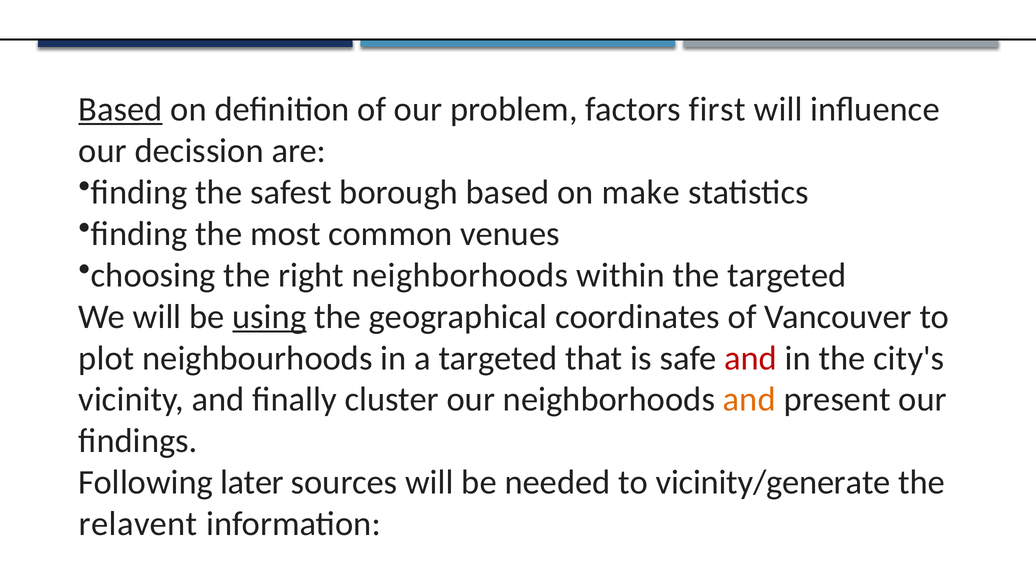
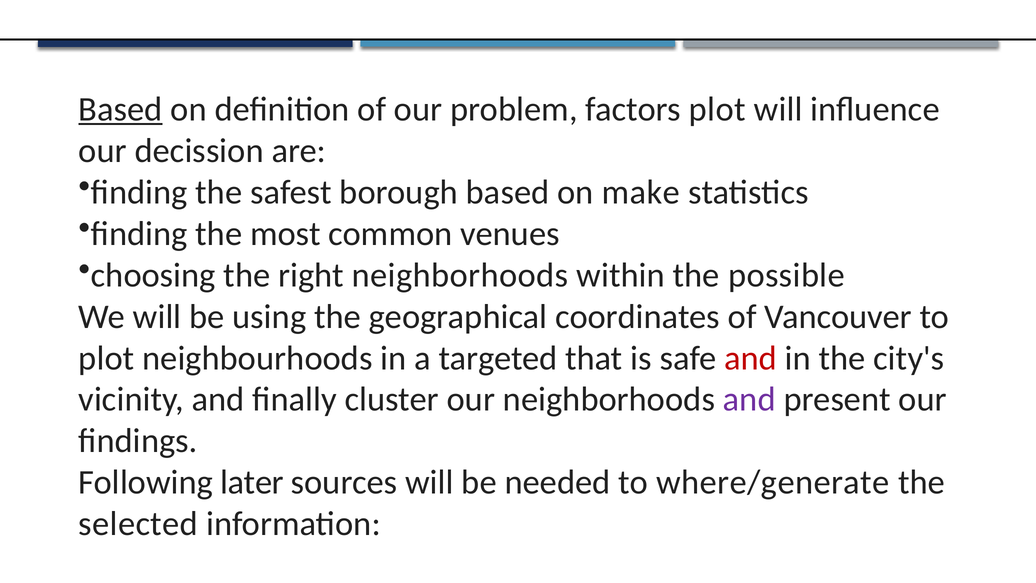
factors first: first -> plot
the targeted: targeted -> possible
using underline: present -> none
and at (749, 399) colour: orange -> purple
vicinity/generate: vicinity/generate -> where/generate
relavent: relavent -> selected
